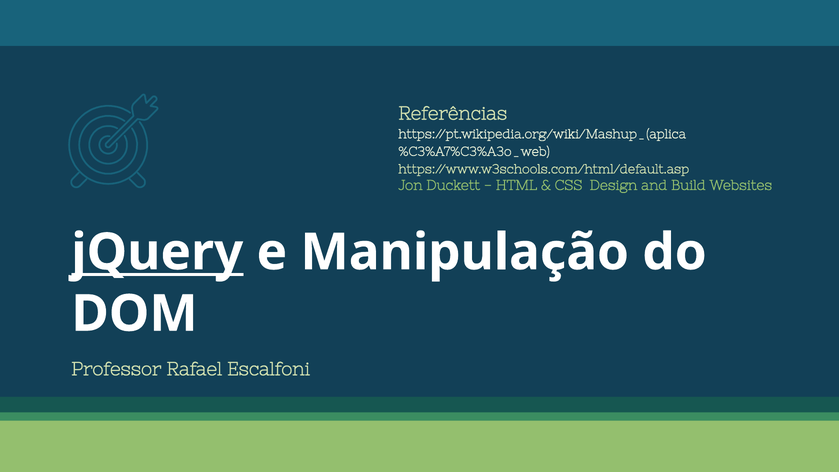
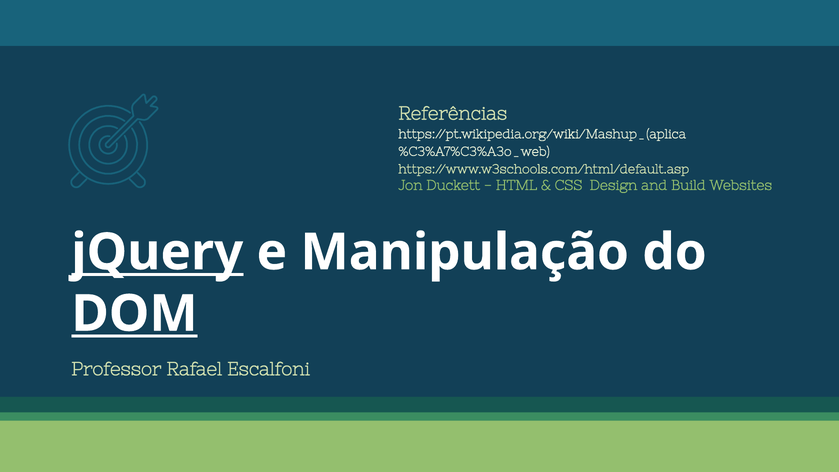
DOM underline: none -> present
